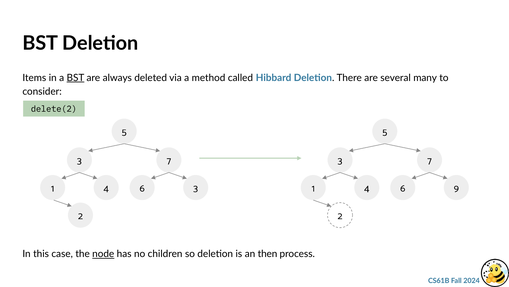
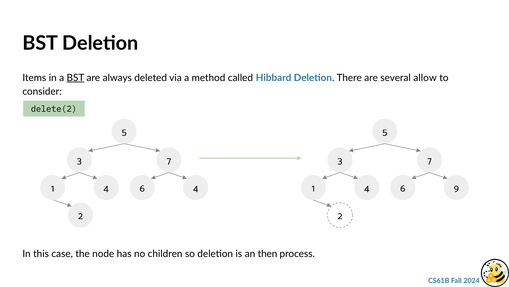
many: many -> allow
6 3: 3 -> 4
node underline: present -> none
